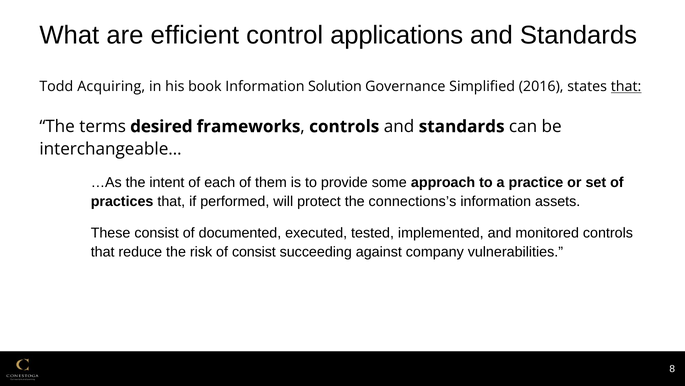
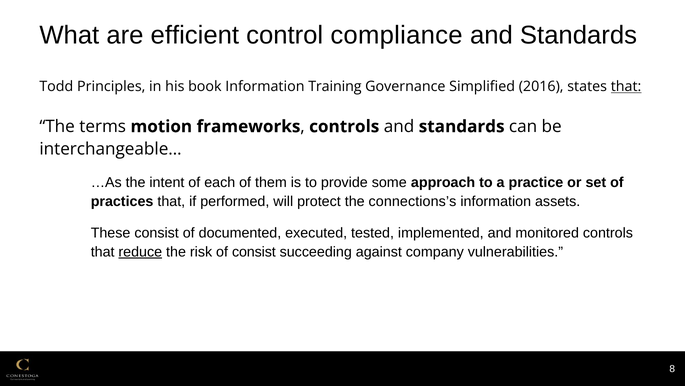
applications: applications -> compliance
Acquiring: Acquiring -> Principles
Solution: Solution -> Training
desired: desired -> motion
reduce underline: none -> present
